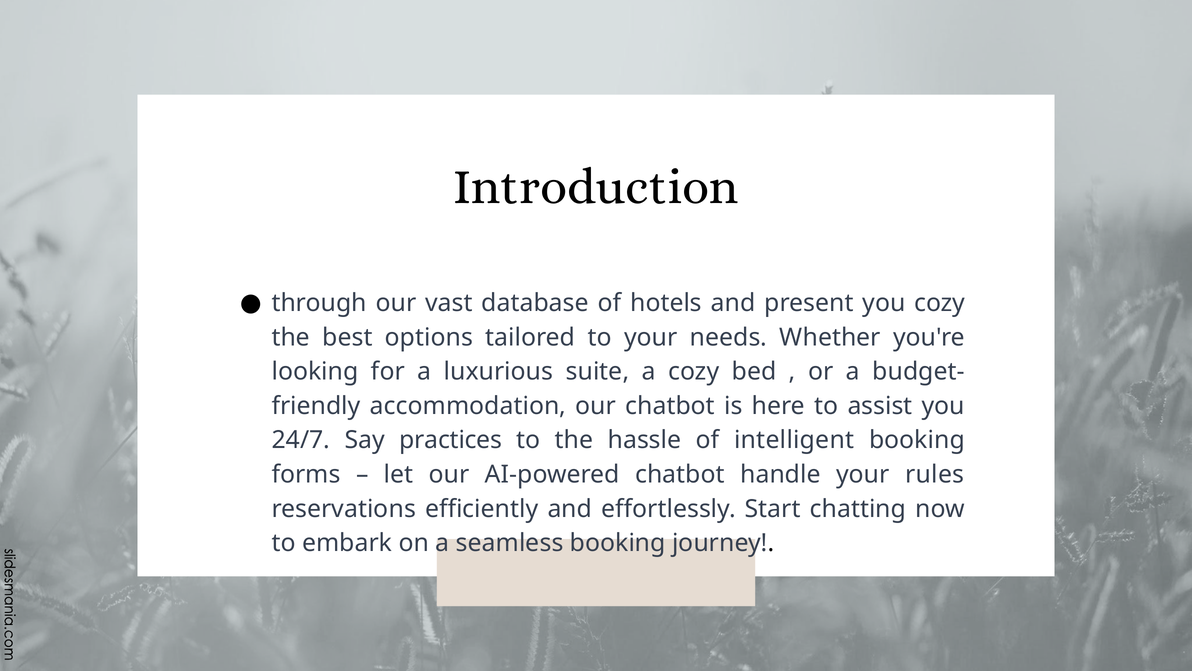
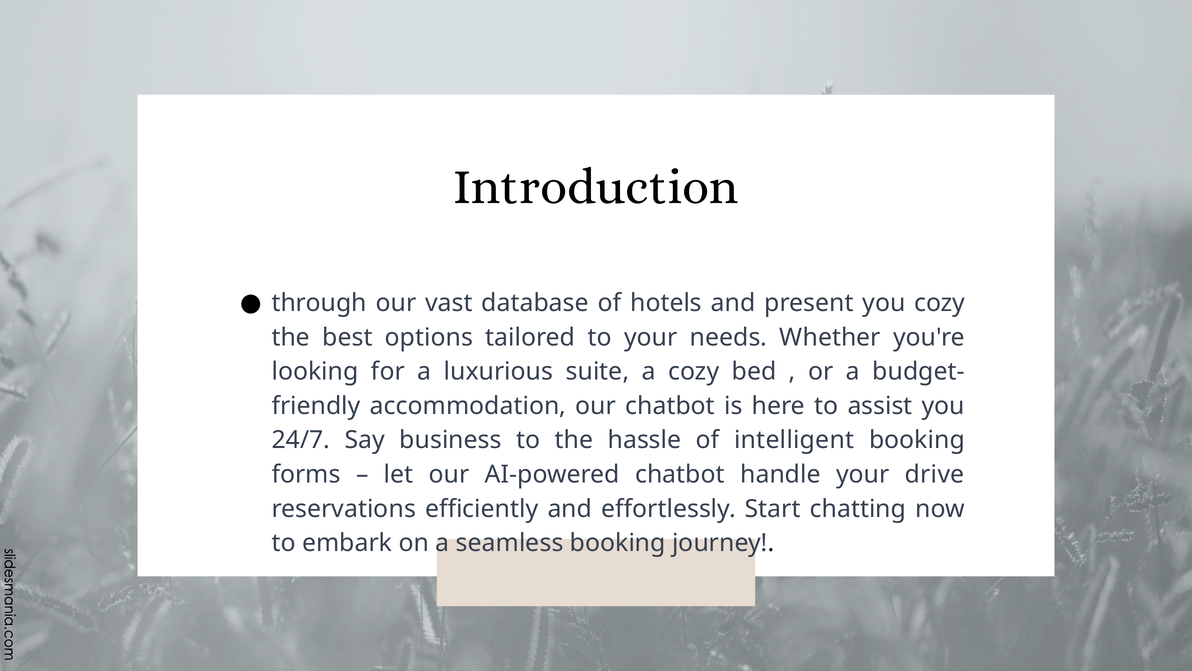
practices: practices -> business
rules: rules -> drive
